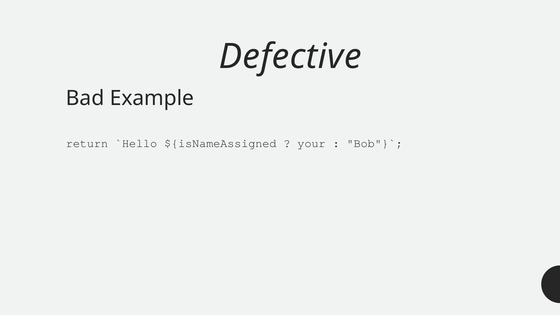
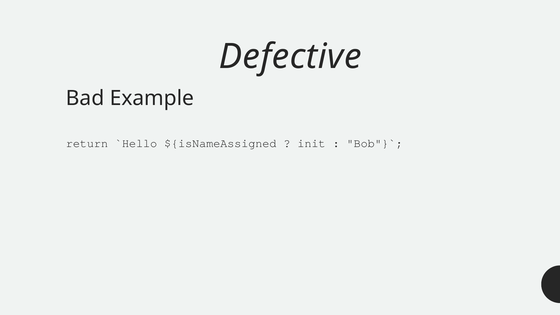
your: your -> init
